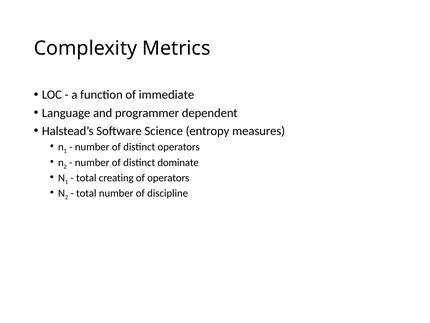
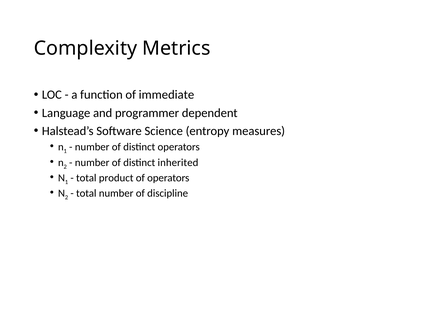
dominate: dominate -> inherited
creating: creating -> product
